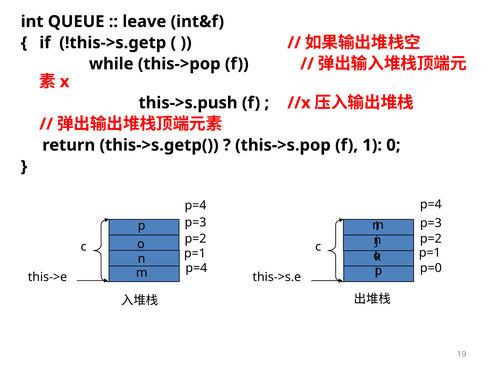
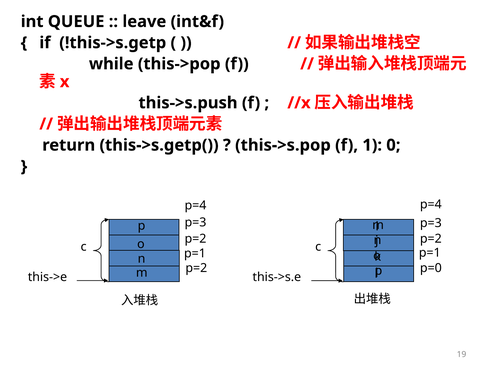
p=4 at (196, 268): p=4 -> p=2
